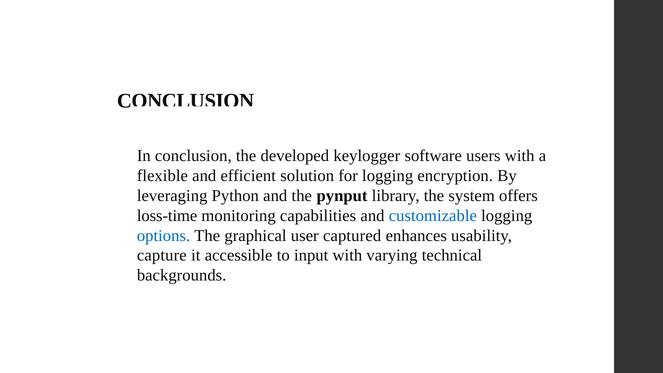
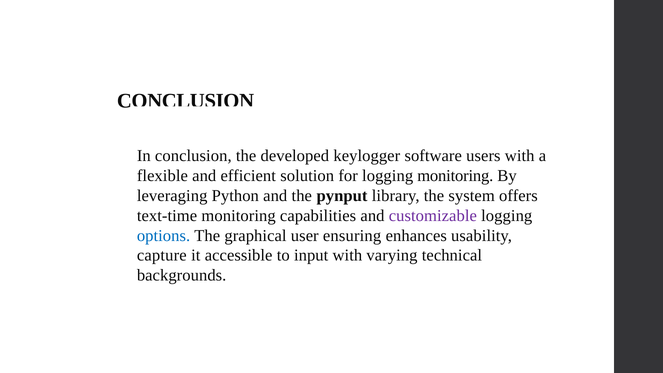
logging encryption: encryption -> monitoring
loss-time: loss-time -> text-time
customizable colour: blue -> purple
captured: captured -> ensuring
